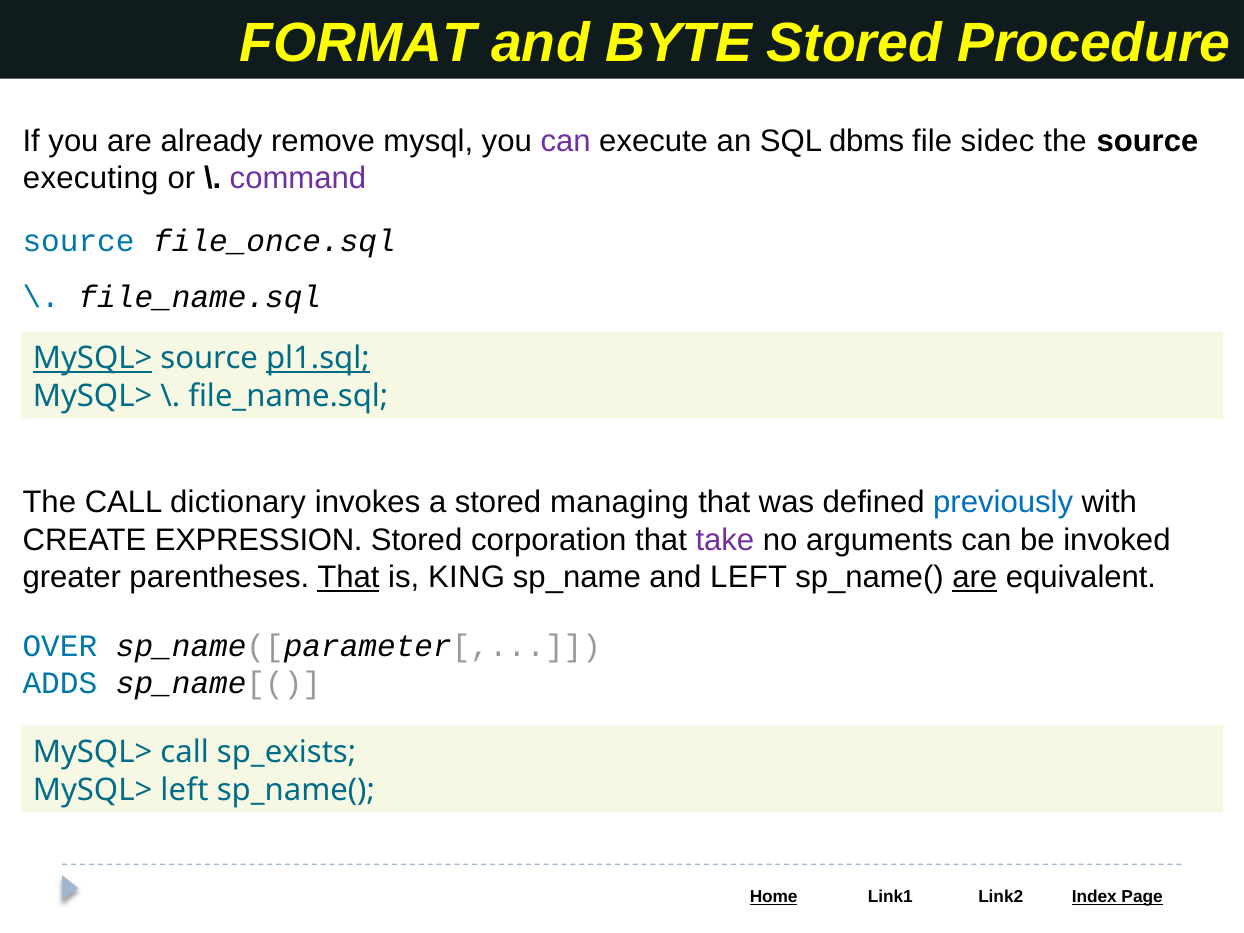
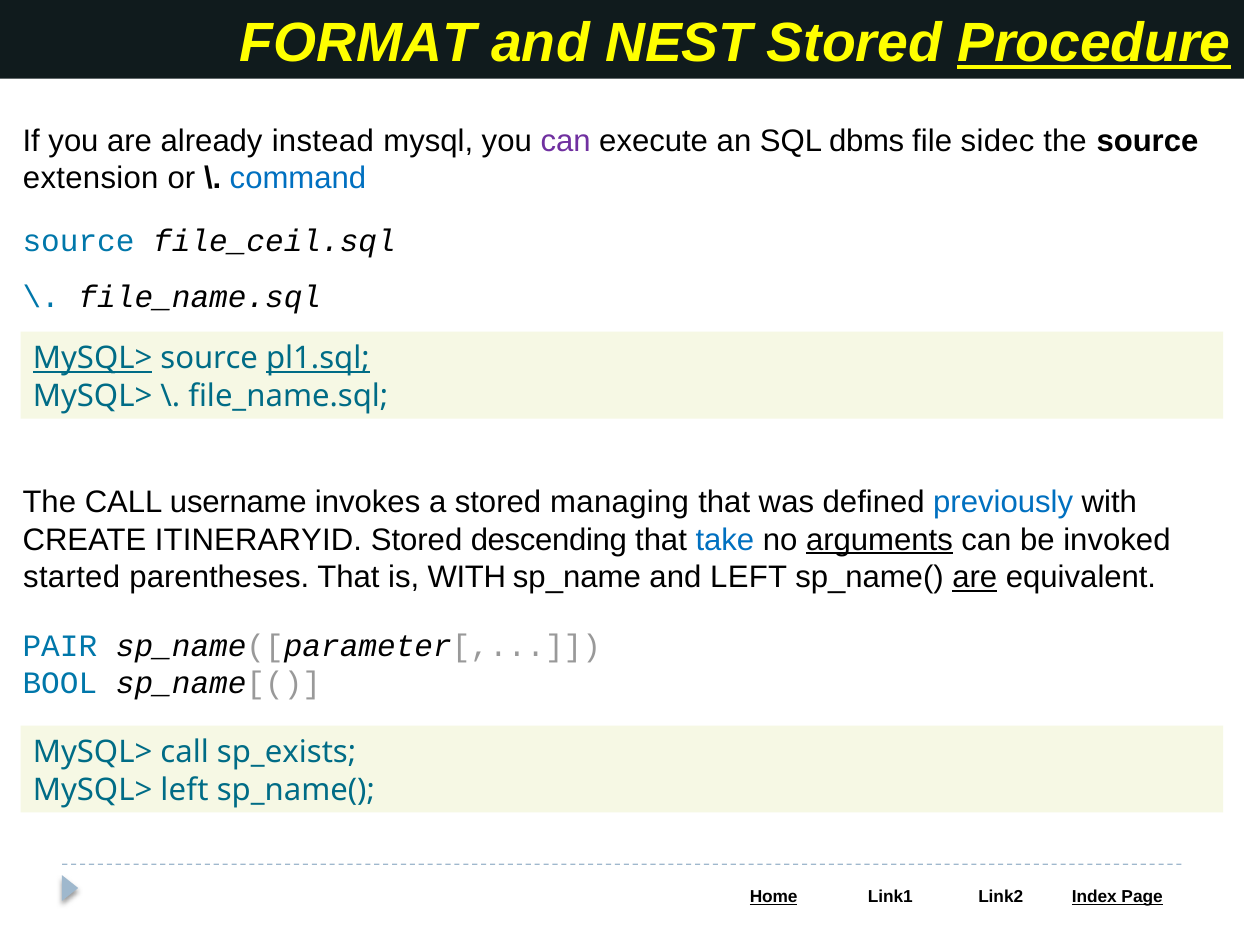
BYTE: BYTE -> NEST
Procedure underline: none -> present
remove: remove -> instead
executing: executing -> extension
command colour: purple -> blue
file_once.sql: file_once.sql -> file_ceil.sql
dictionary: dictionary -> username
EXPRESSION: EXPRESSION -> ITINERARYID
corporation: corporation -> descending
take colour: purple -> blue
arguments underline: none -> present
greater: greater -> started
That at (348, 577) underline: present -> none
is KING: KING -> WITH
OVER: OVER -> PAIR
ADDS: ADDS -> BOOL
